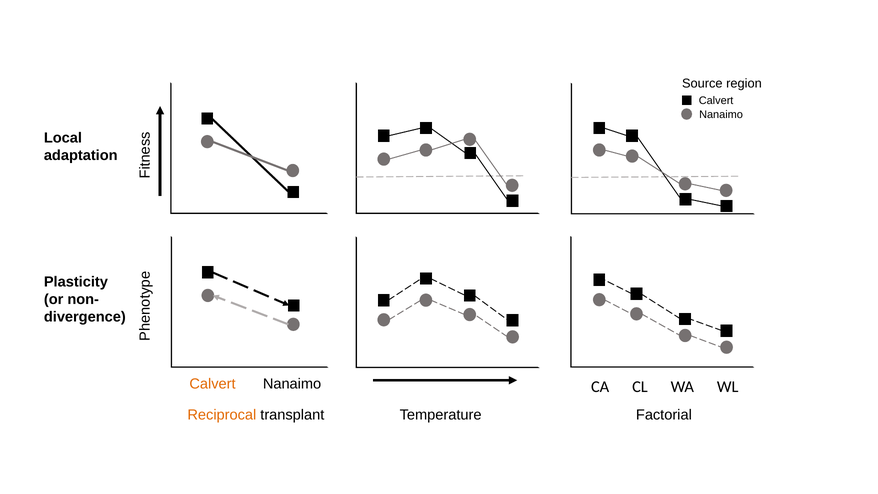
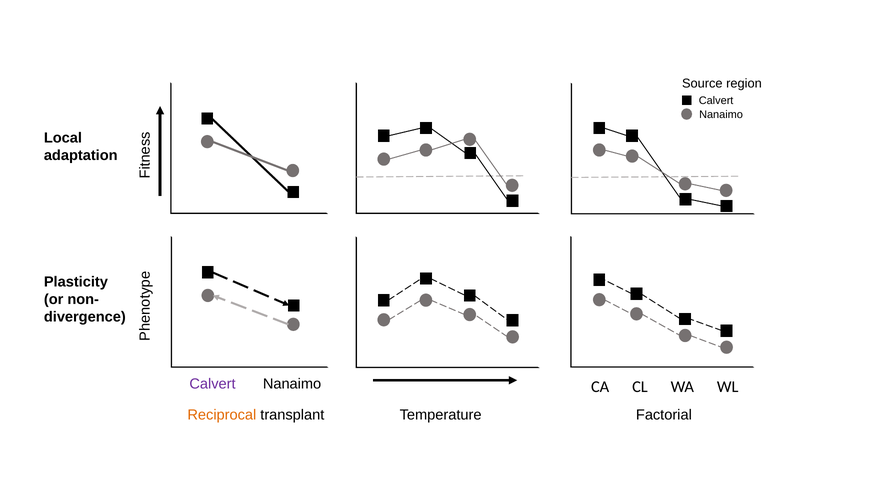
Calvert at (213, 384) colour: orange -> purple
